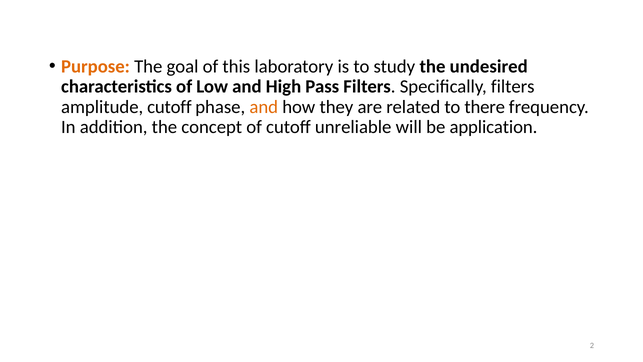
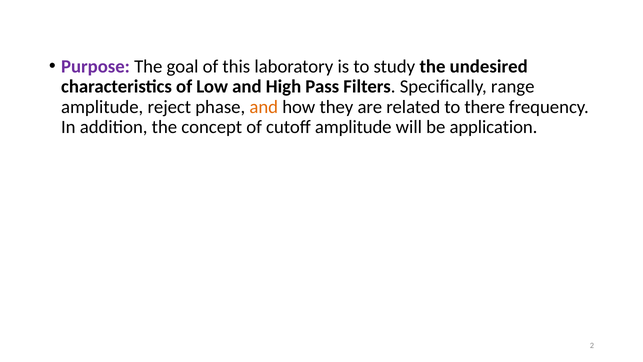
Purpose colour: orange -> purple
Specifically filters: filters -> range
amplitude cutoff: cutoff -> reject
cutoff unreliable: unreliable -> amplitude
